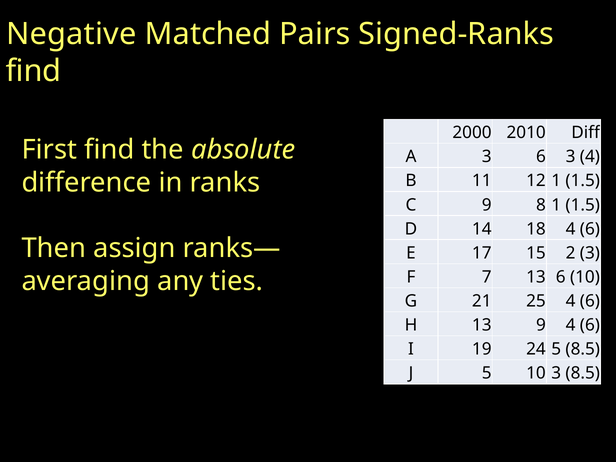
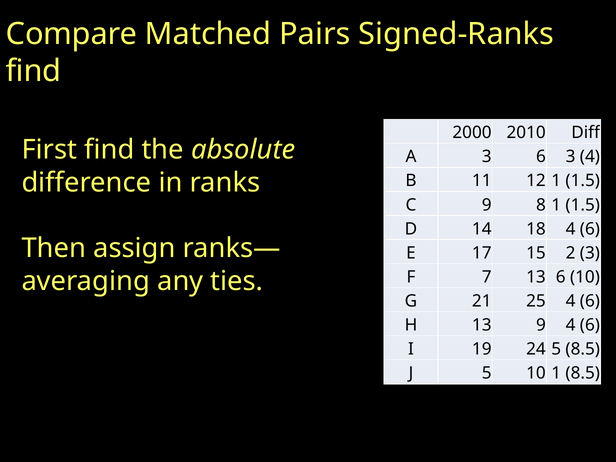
Negative: Negative -> Compare
10 3: 3 -> 1
